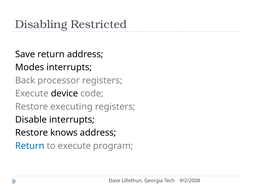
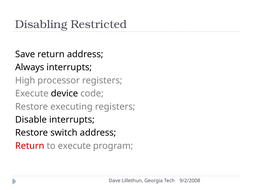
Modes: Modes -> Always
Back: Back -> High
knows: knows -> switch
Return at (30, 146) colour: blue -> red
